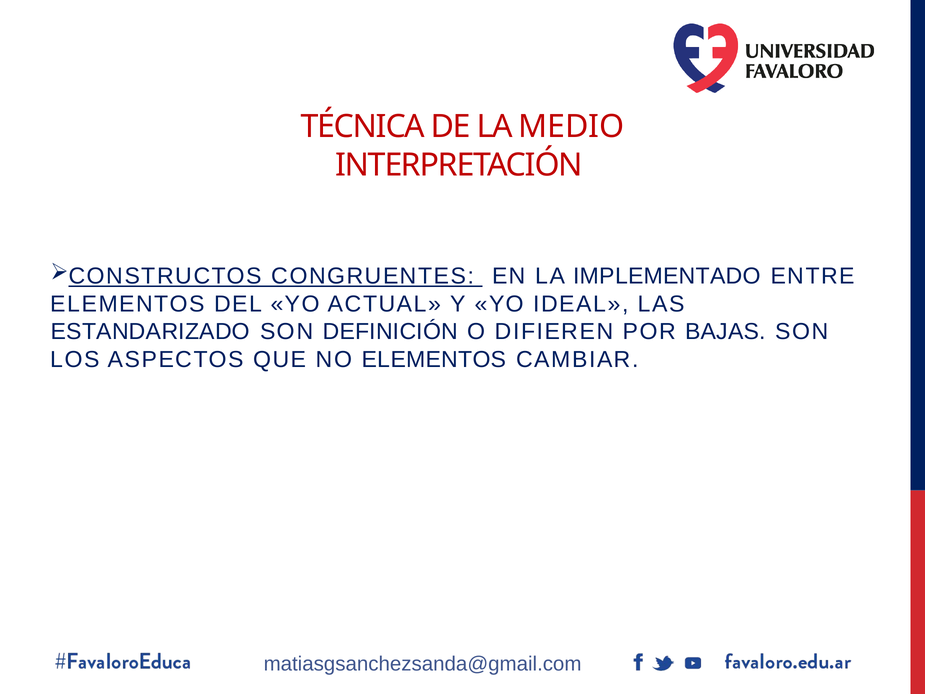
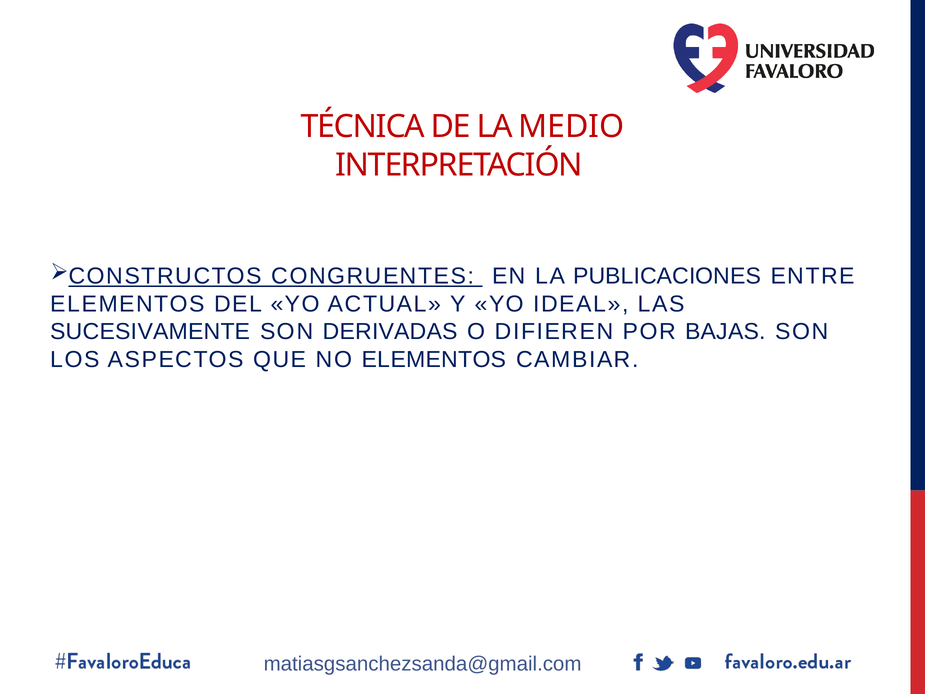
IMPLEMENTADO: IMPLEMENTADO -> PUBLICACIONES
ESTANDARIZADO: ESTANDARIZADO -> SUCESIVAMENTE
DEFINICIÓN: DEFINICIÓN -> DERIVADAS
